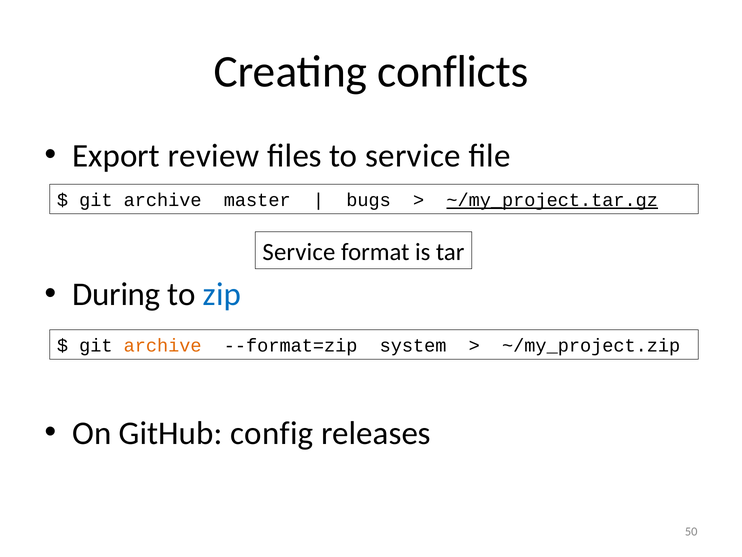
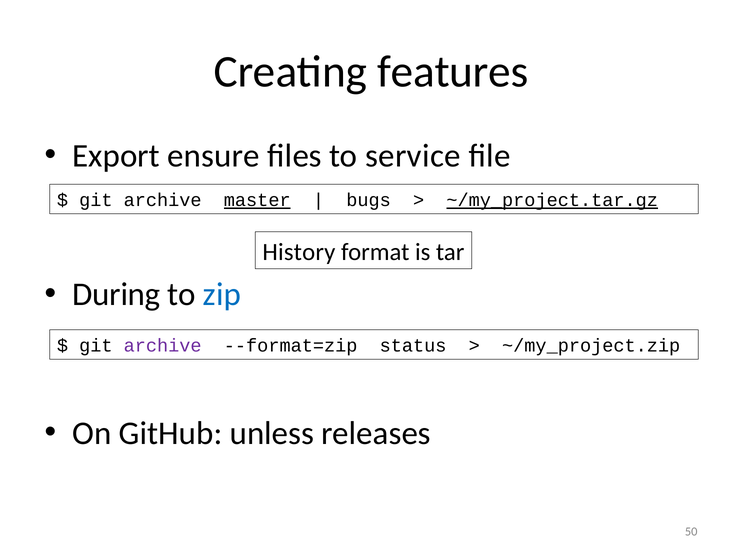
conflicts: conflicts -> features
review: review -> ensure
master underline: none -> present
Service at (299, 252): Service -> History
archive at (163, 345) colour: orange -> purple
system: system -> status
config: config -> unless
